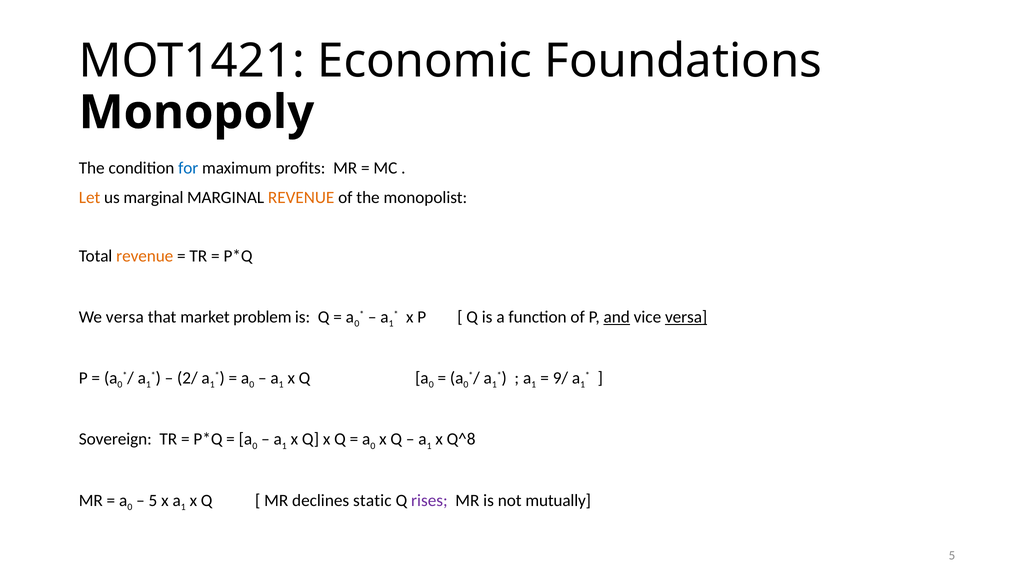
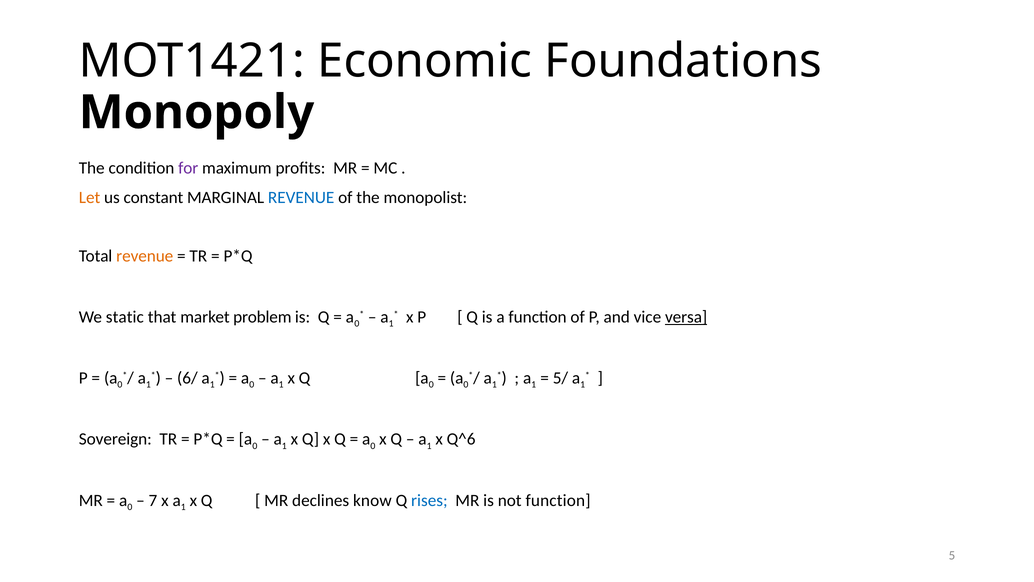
for colour: blue -> purple
us marginal: marginal -> constant
REVENUE at (301, 197) colour: orange -> blue
We versa: versa -> static
and underline: present -> none
2/: 2/ -> 6/
9/: 9/ -> 5/
Q^8: Q^8 -> Q^6
5 at (153, 500): 5 -> 7
static: static -> know
rises colour: purple -> blue
not mutually: mutually -> function
